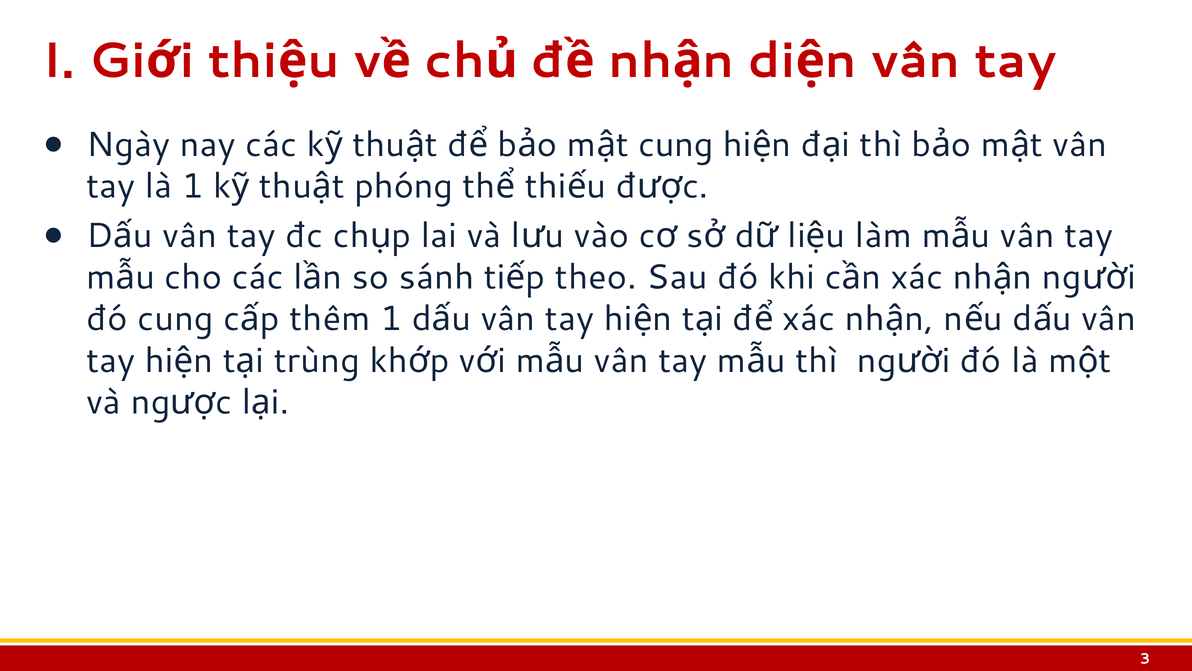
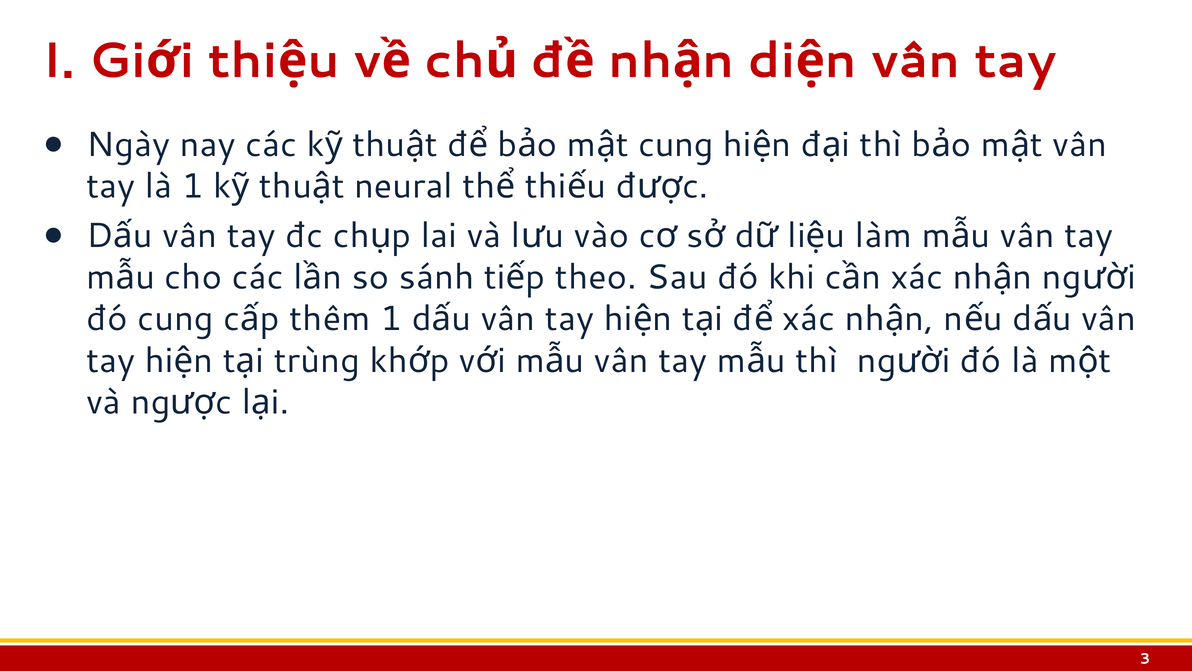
phóng: phóng -> neural
